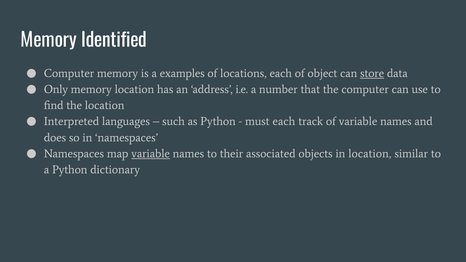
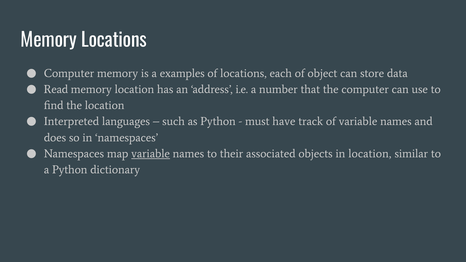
Memory Identified: Identified -> Locations
store underline: present -> none
Only: Only -> Read
must each: each -> have
